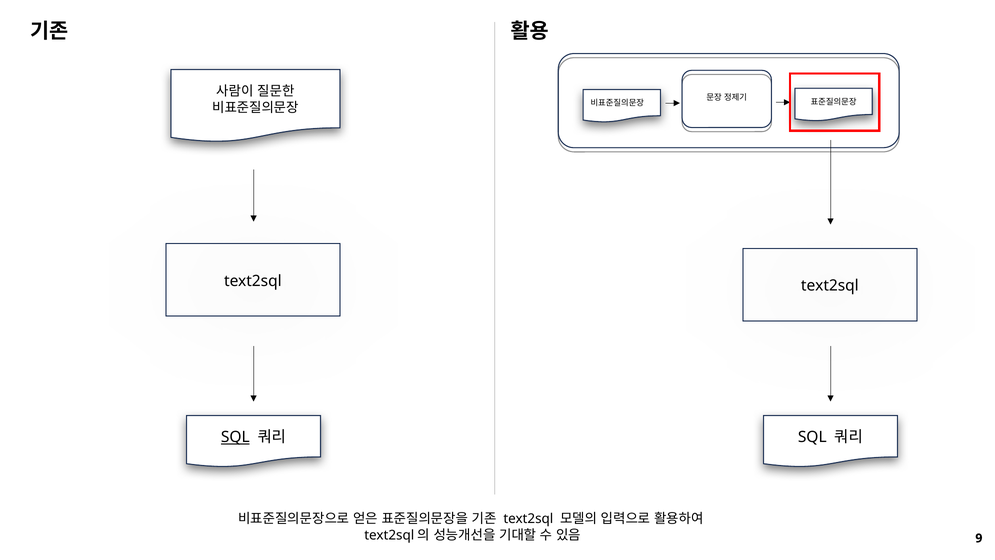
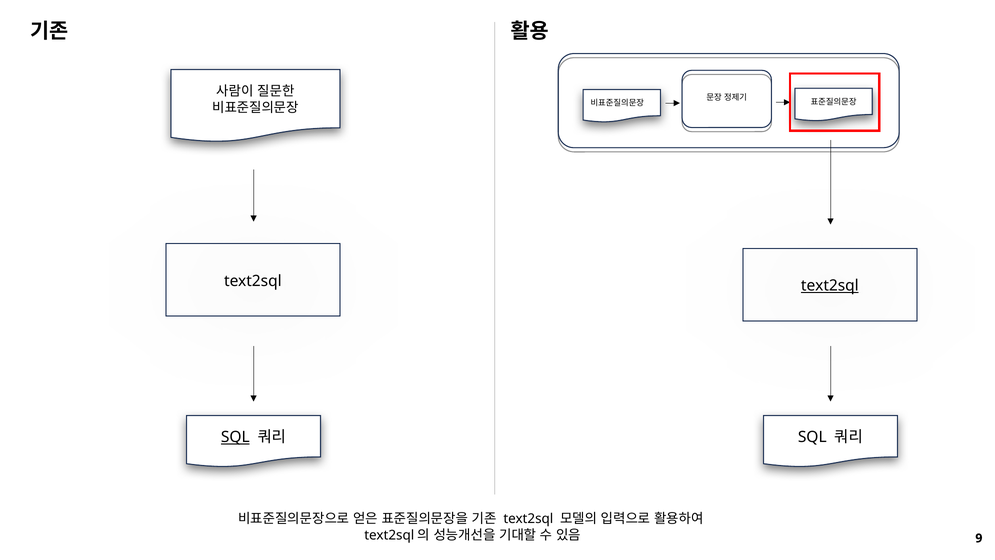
text2sql at (830, 286) underline: none -> present
